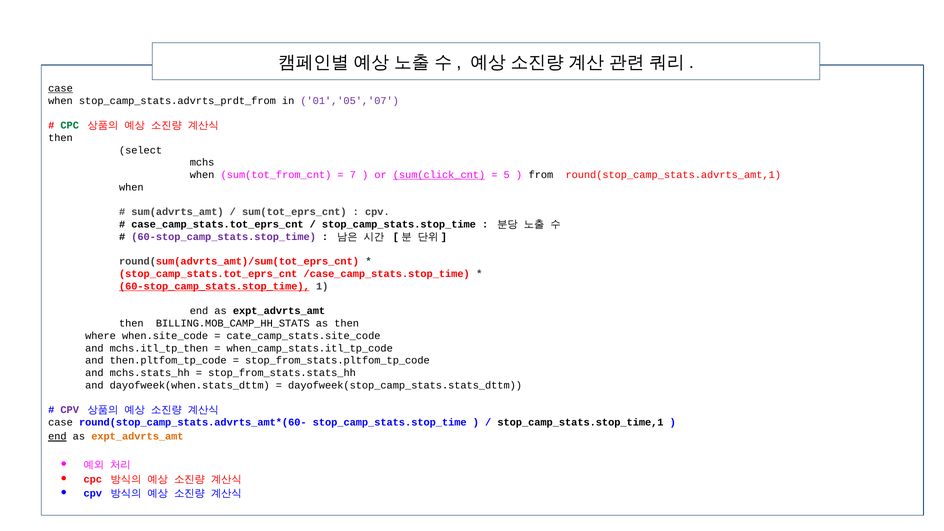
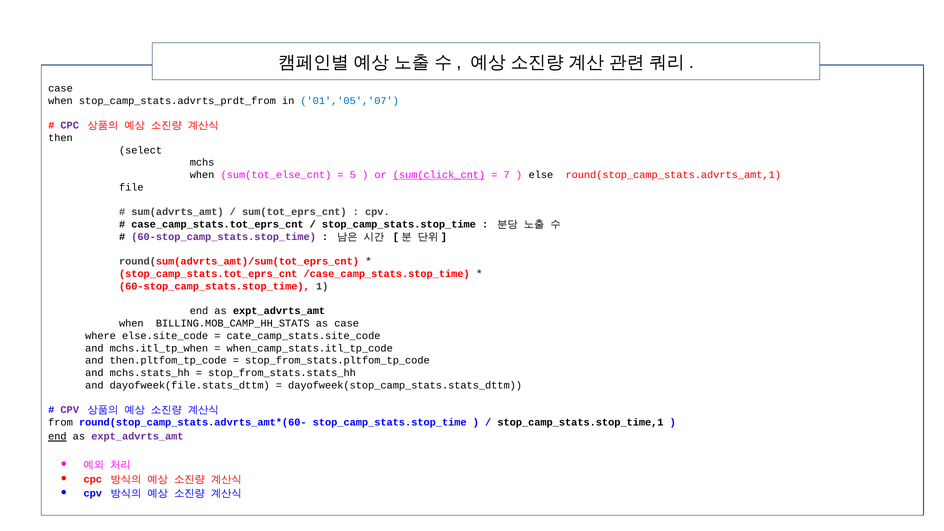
case at (61, 88) underline: present -> none
01','05','07 colour: purple -> blue
CPC at (70, 125) colour: green -> purple
sum(tot_from_cnt: sum(tot_from_cnt -> sum(tot_else_cnt
7: 7 -> 5
5: 5 -> 7
from: from -> else
when at (131, 187): when -> file
60-stop_camp_stats.stop_time at (214, 286) underline: present -> none
then at (131, 323): then -> when
as then: then -> case
when.site_code: when.site_code -> else.site_code
mchs.itl_tp_then: mchs.itl_tp_then -> mchs.itl_tp_when
dayofweek(when.stats_dttm: dayofweek(when.stats_dttm -> dayofweek(file.stats_dttm
case at (61, 423): case -> from
expt_advrts_amt at (137, 437) colour: orange -> purple
